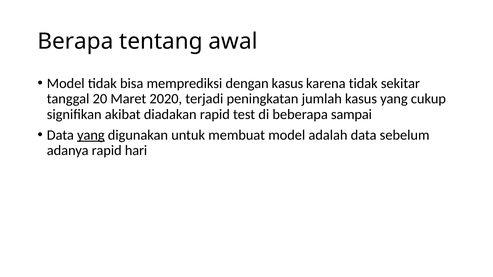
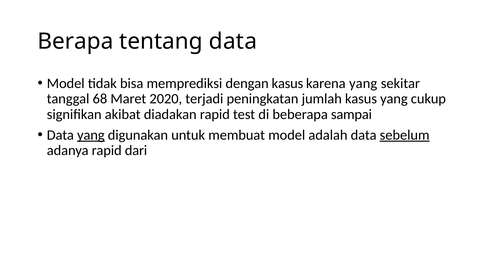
tentang awal: awal -> data
karena tidak: tidak -> yang
20: 20 -> 68
sebelum underline: none -> present
hari: hari -> dari
